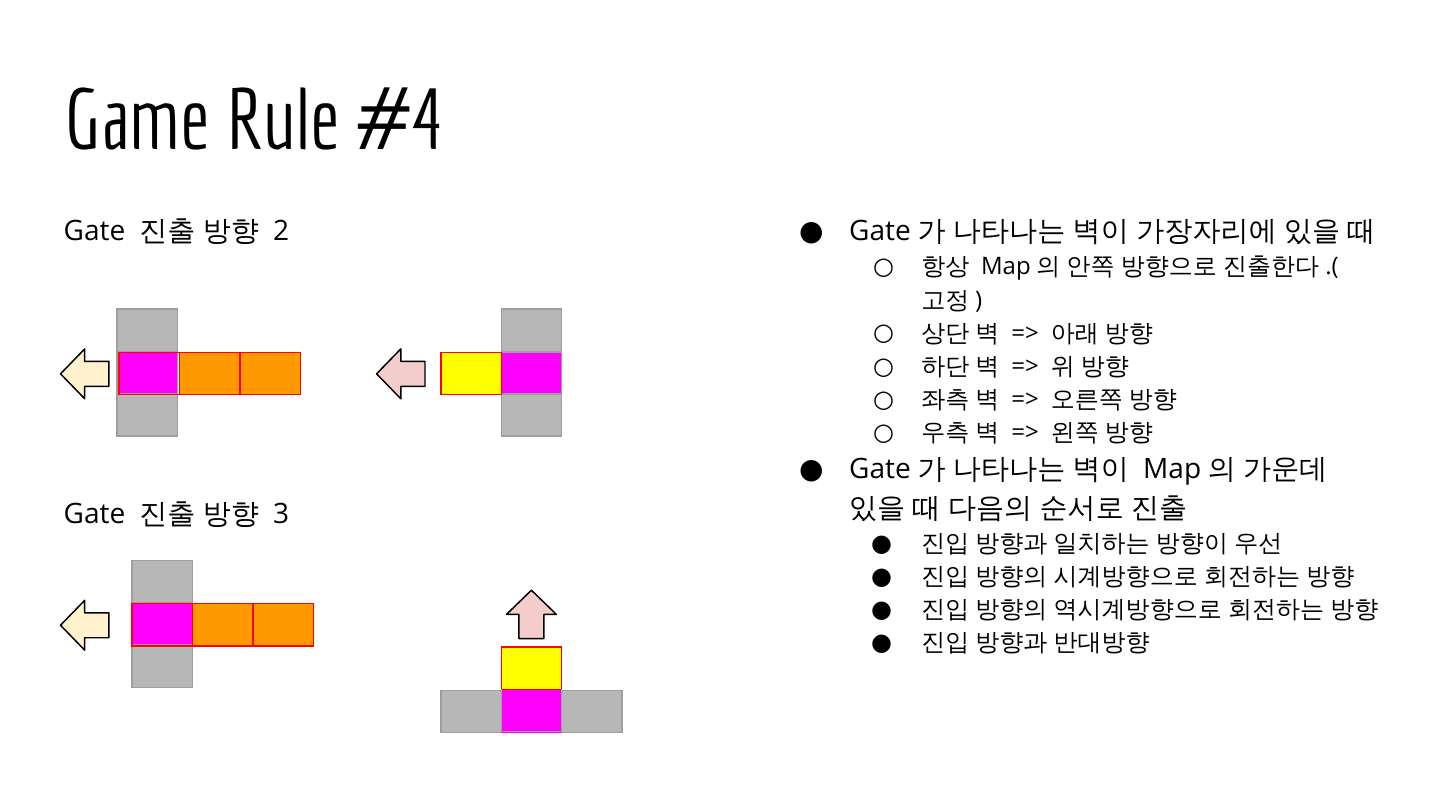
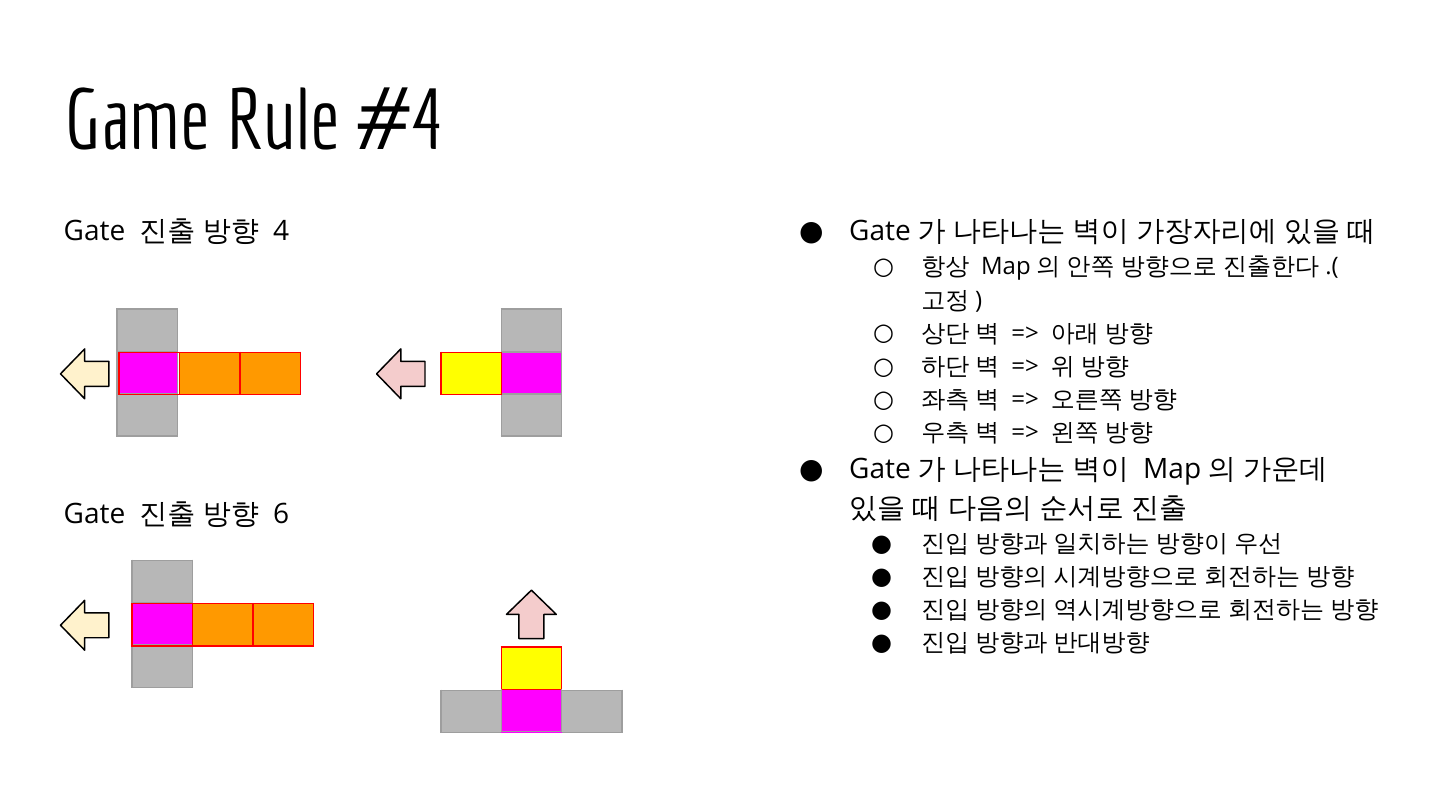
2: 2 -> 4
3: 3 -> 6
